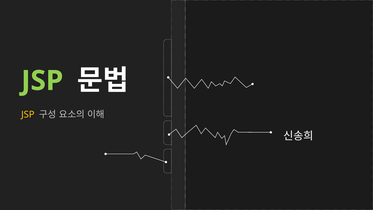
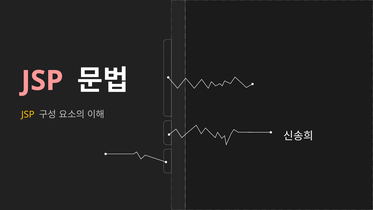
JSP at (42, 81) colour: light green -> pink
